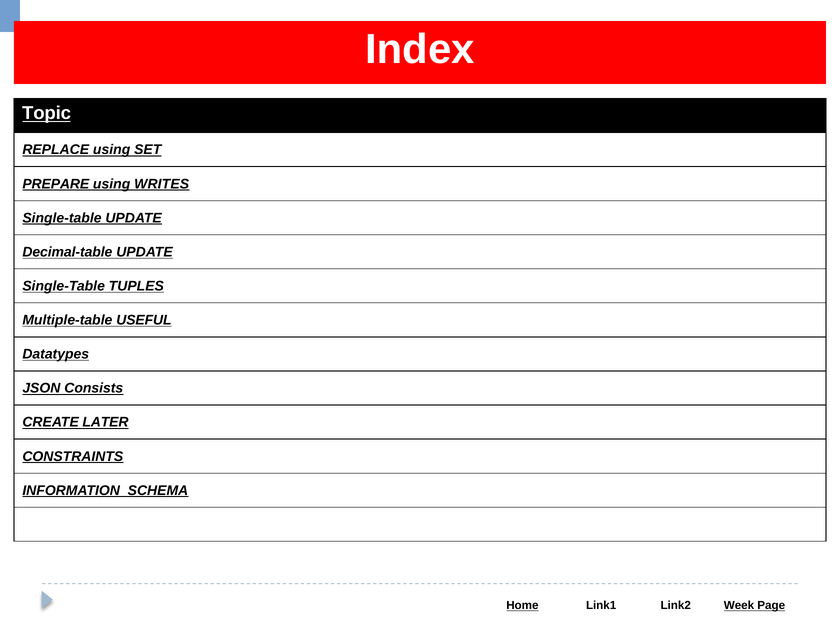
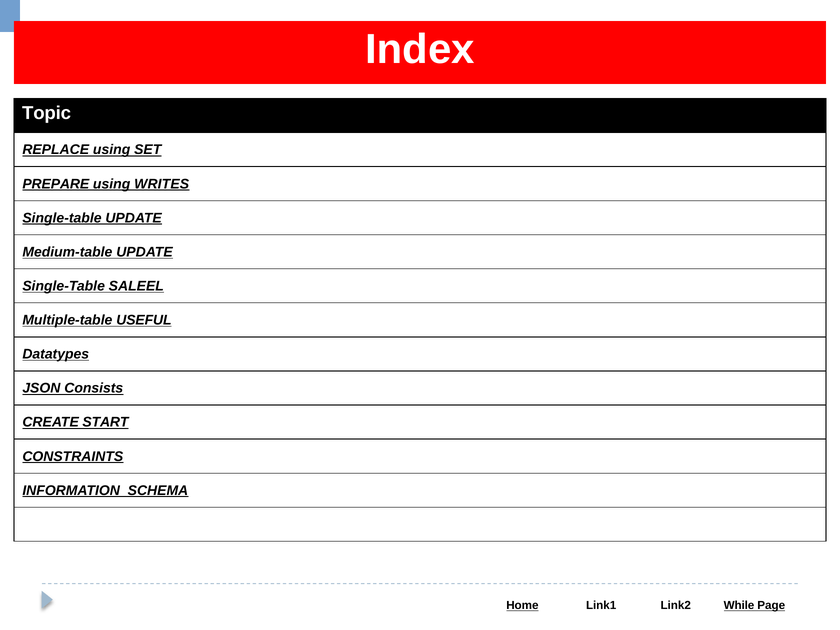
Topic underline: present -> none
Decimal-table: Decimal-table -> Medium-table
TUPLES: TUPLES -> SALEEL
LATER: LATER -> START
Week: Week -> While
